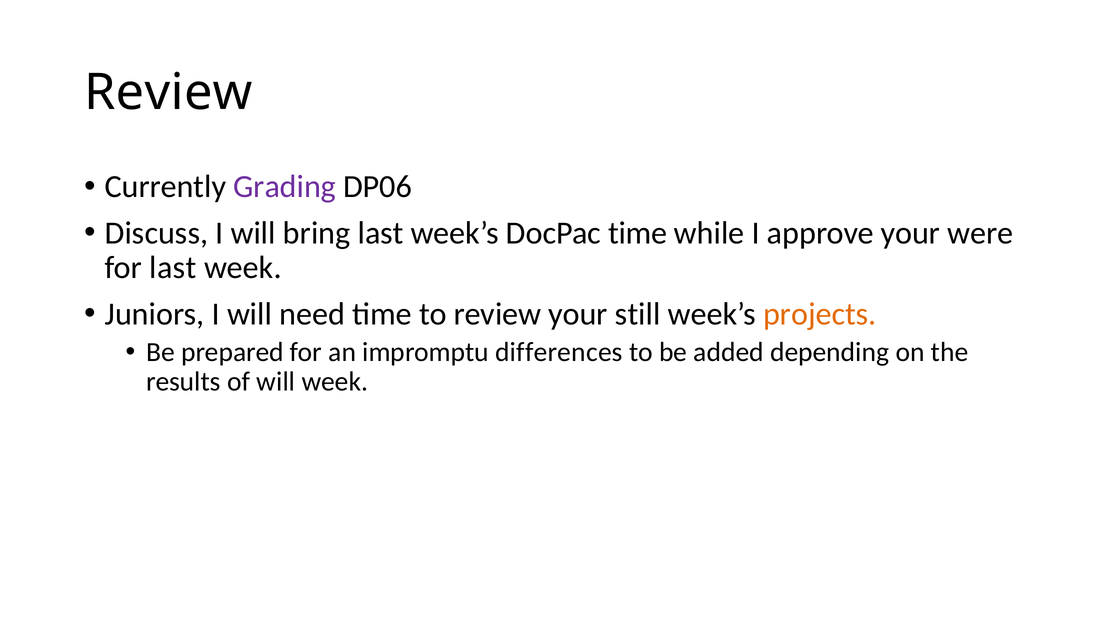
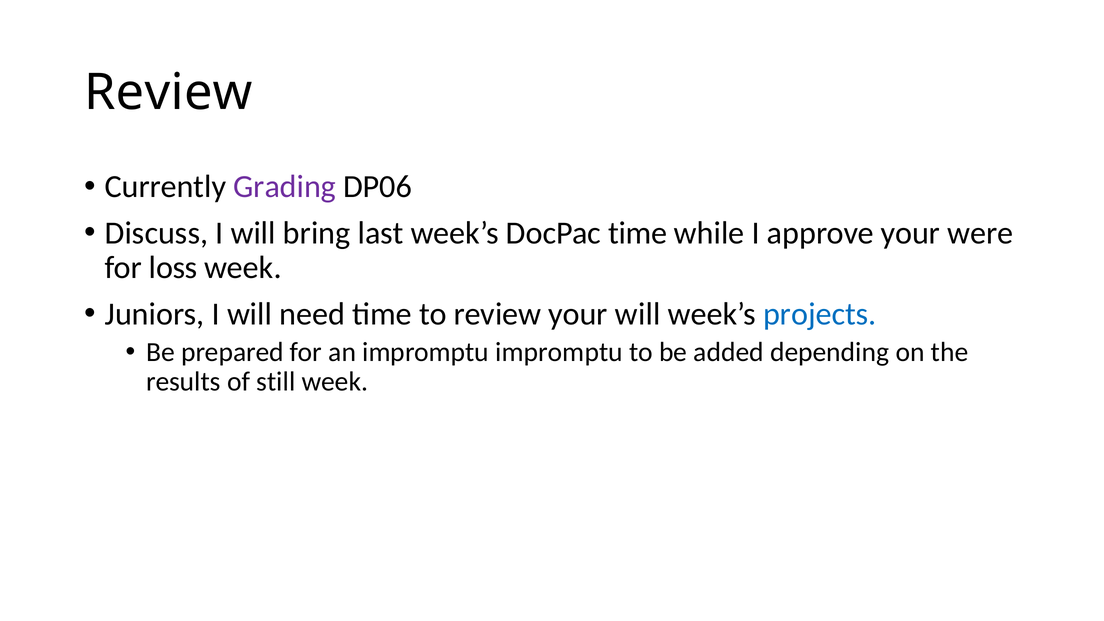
for last: last -> loss
your still: still -> will
projects colour: orange -> blue
impromptu differences: differences -> impromptu
of will: will -> still
